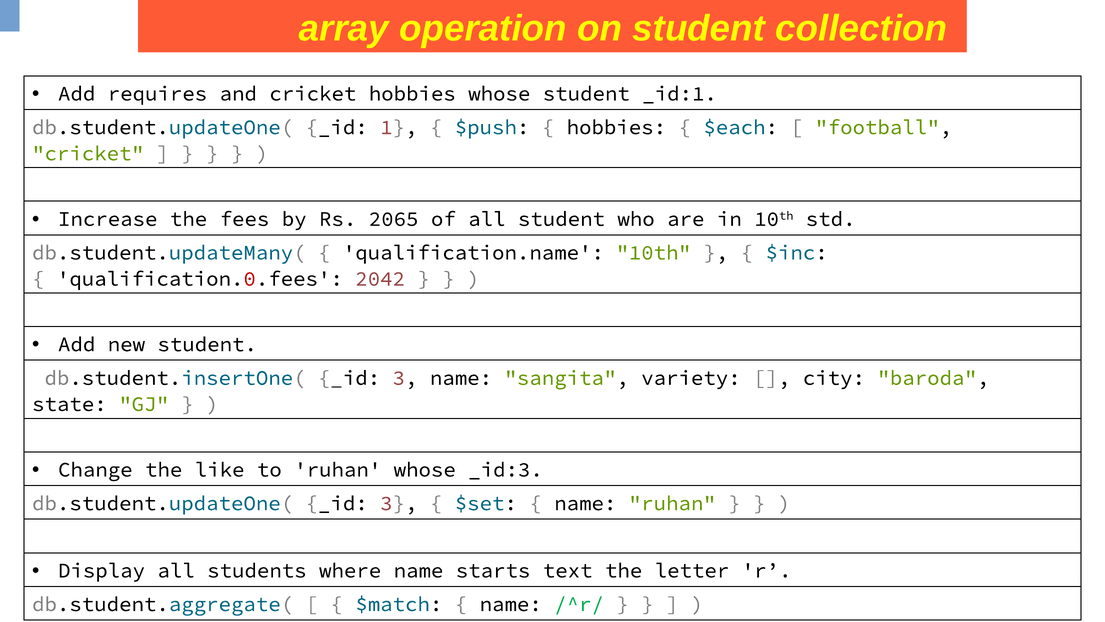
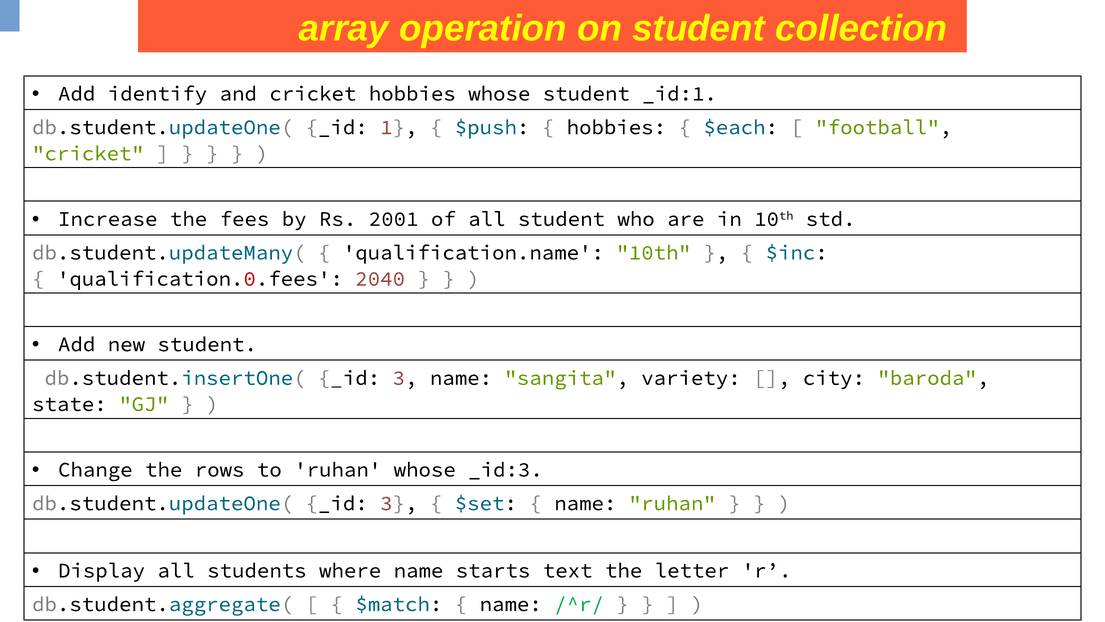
requires: requires -> identify
2065: 2065 -> 2001
2042: 2042 -> 2040
like: like -> rows
